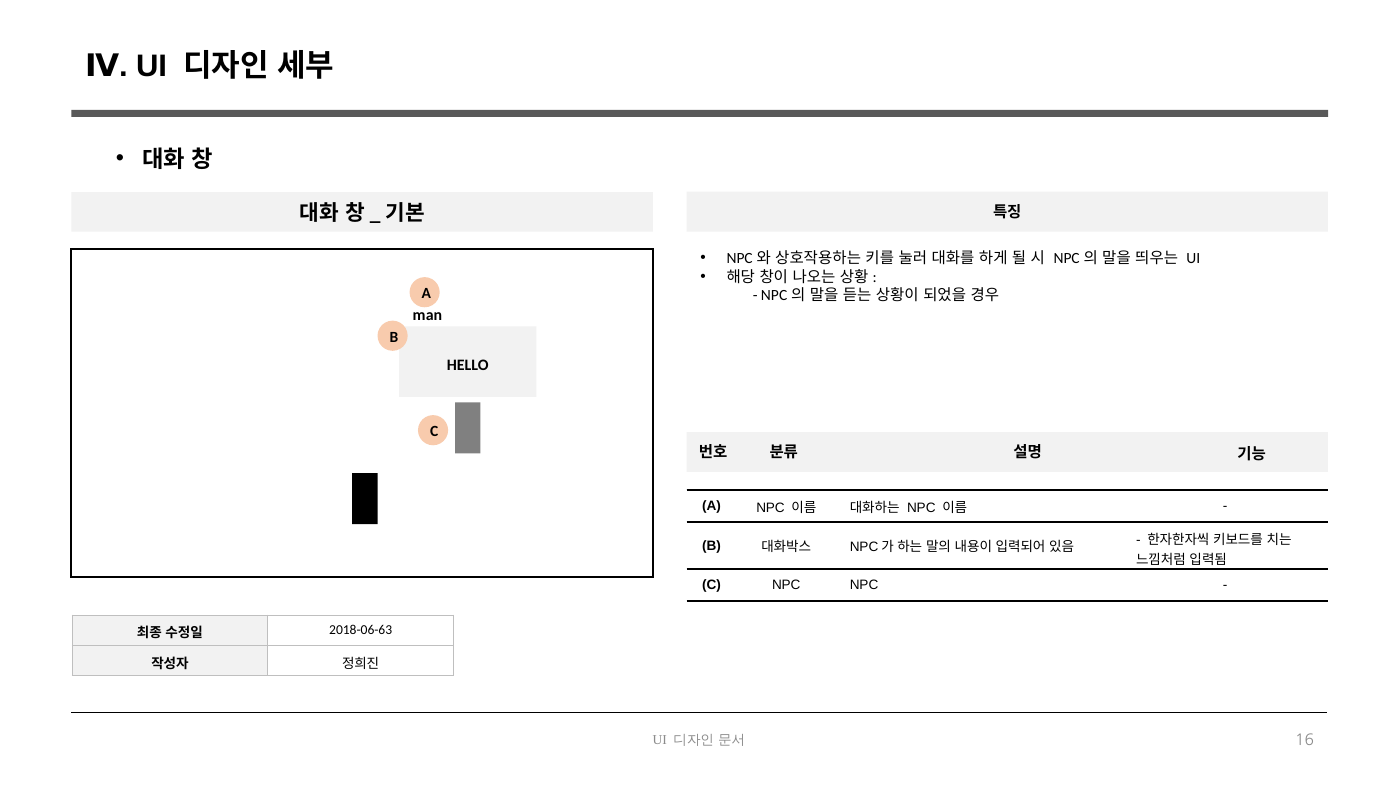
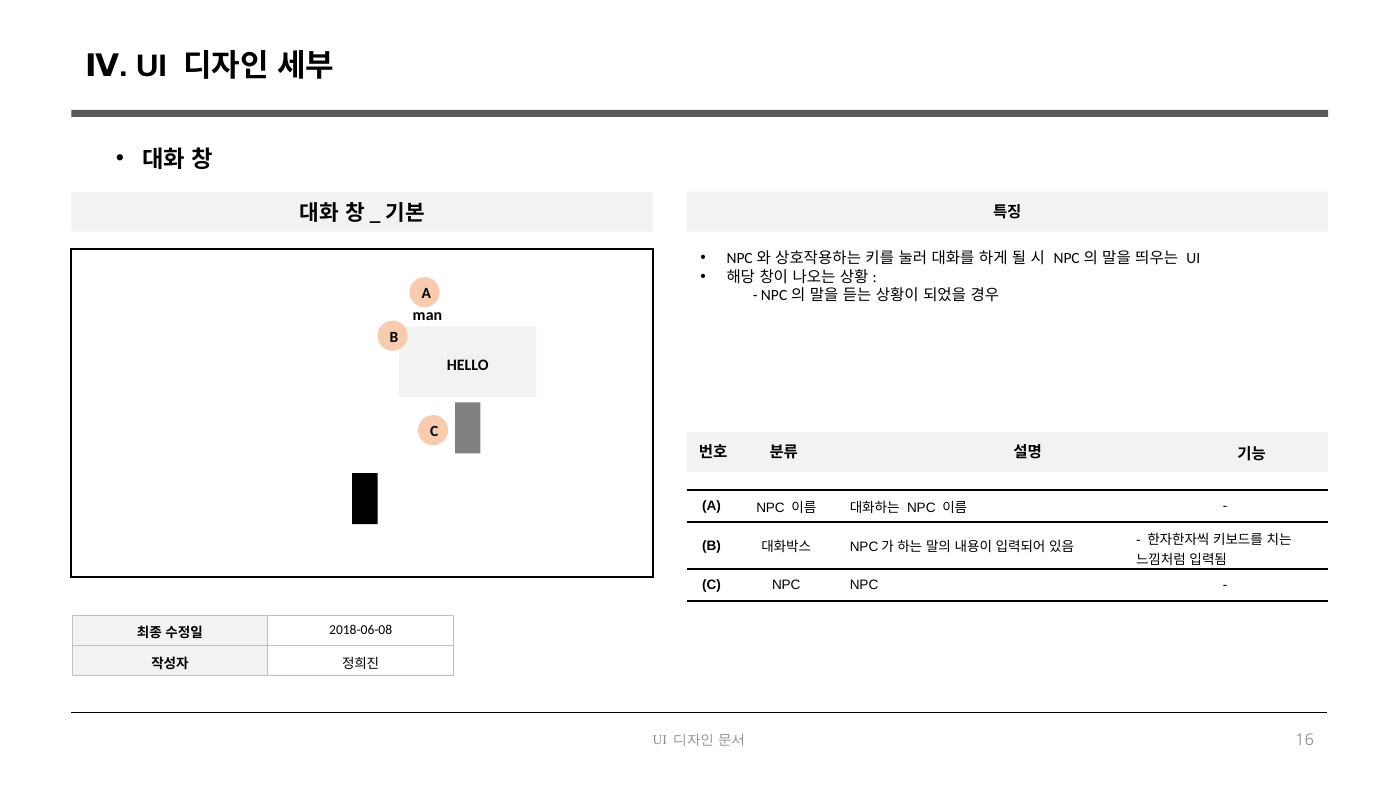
2018-06-63: 2018-06-63 -> 2018-06-08
